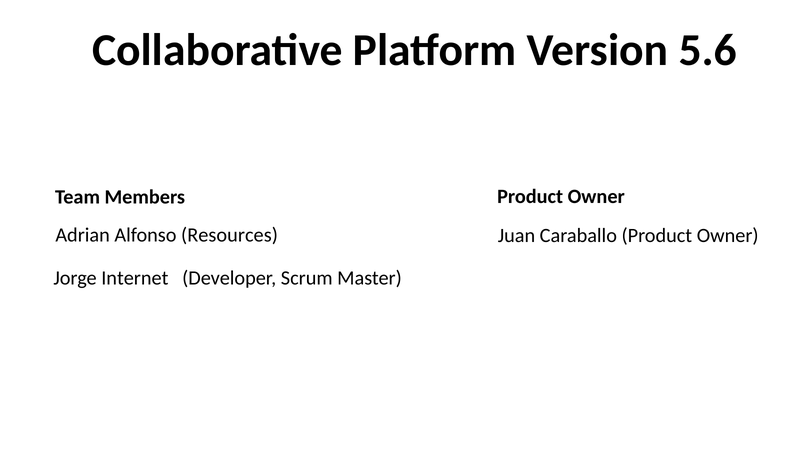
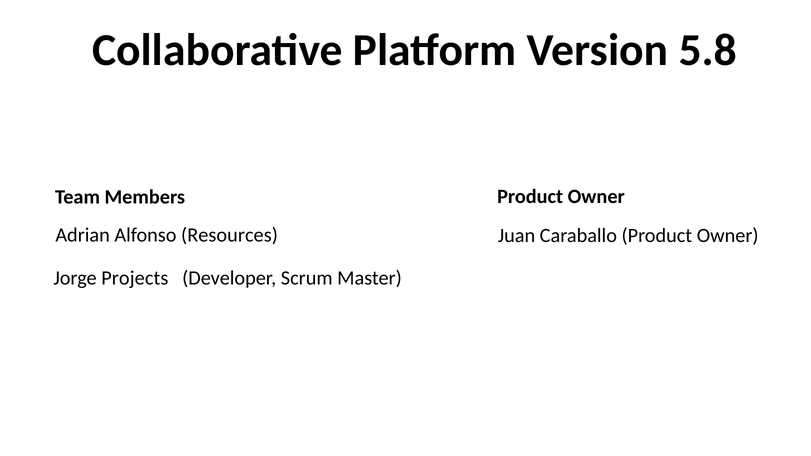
5.6: 5.6 -> 5.8
Internet: Internet -> Projects
